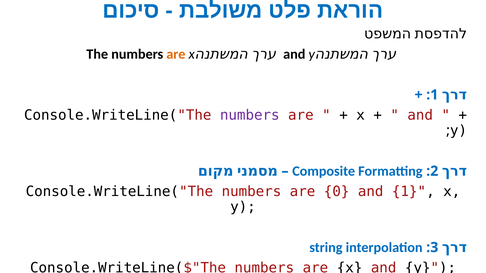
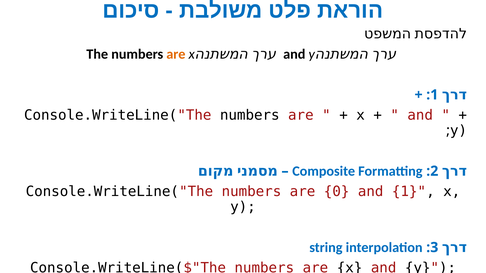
numbers at (250, 115) colour: purple -> black
